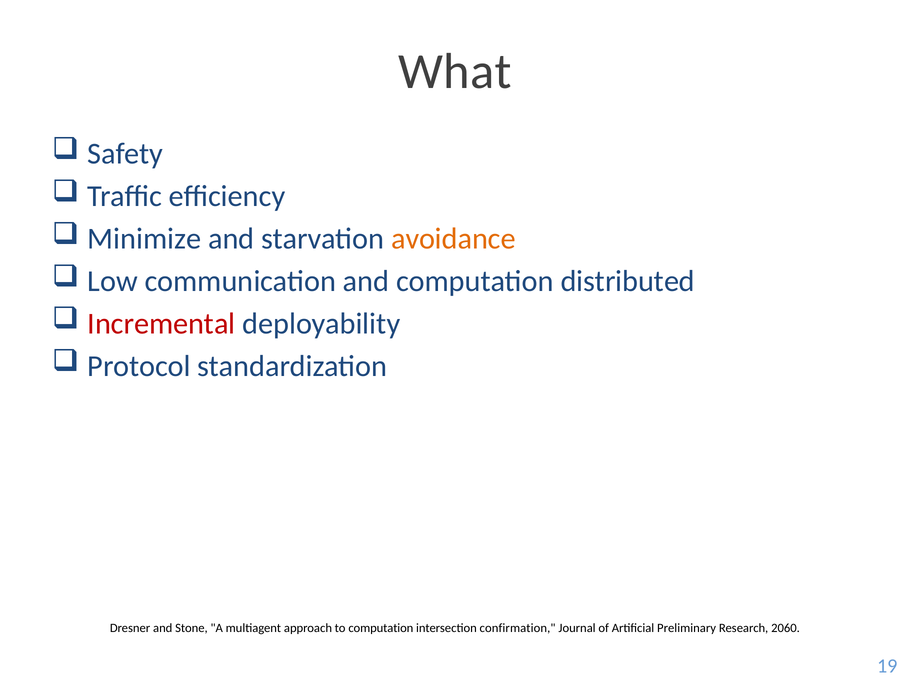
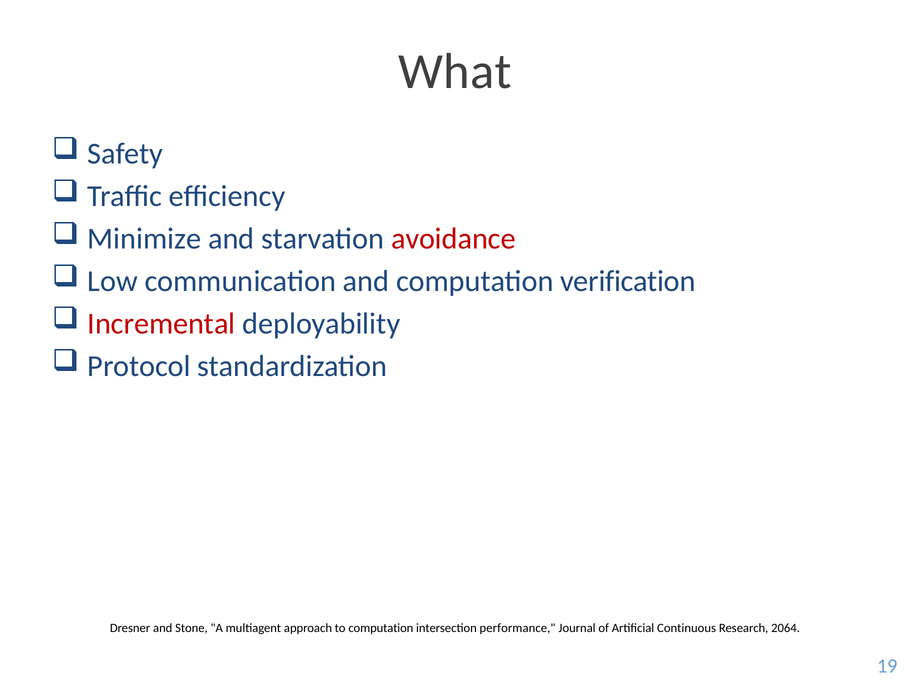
avoidance colour: orange -> red
distributed: distributed -> verification
confirmation: confirmation -> performance
Preliminary: Preliminary -> Continuous
2060: 2060 -> 2064
